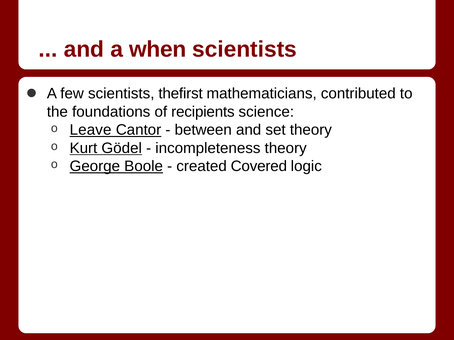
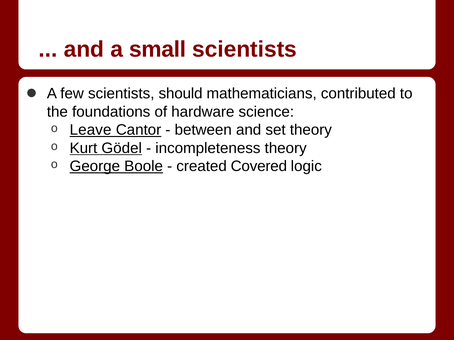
when: when -> small
thefirst: thefirst -> should
recipients: recipients -> hardware
